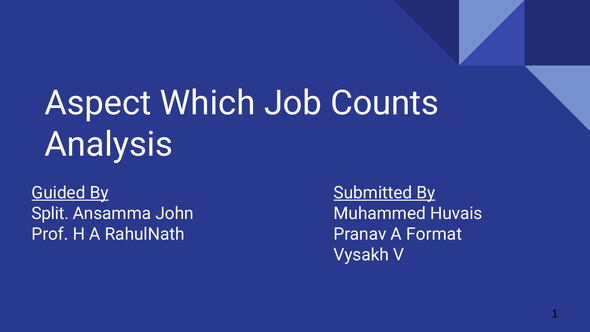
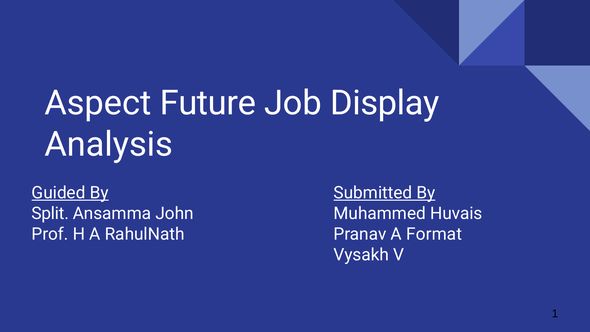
Which: Which -> Future
Counts: Counts -> Display
